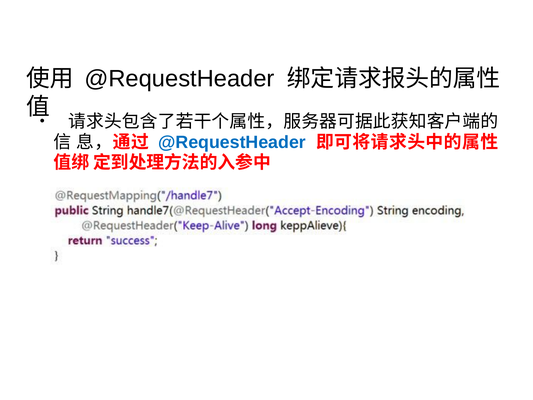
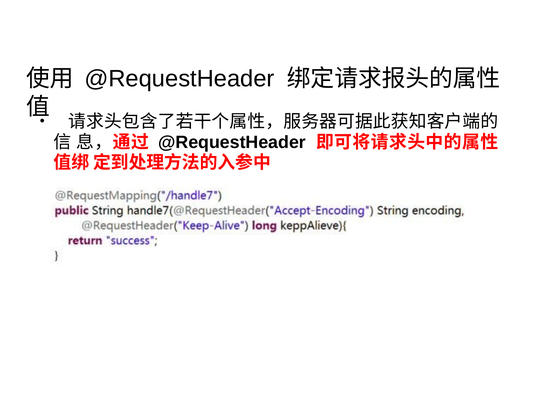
@RequestHeader at (232, 142) colour: blue -> black
